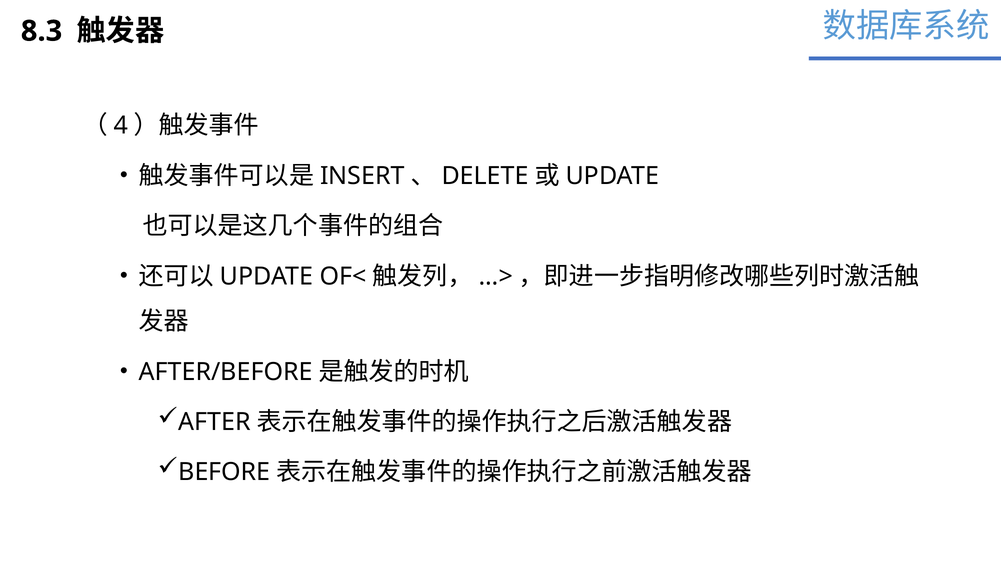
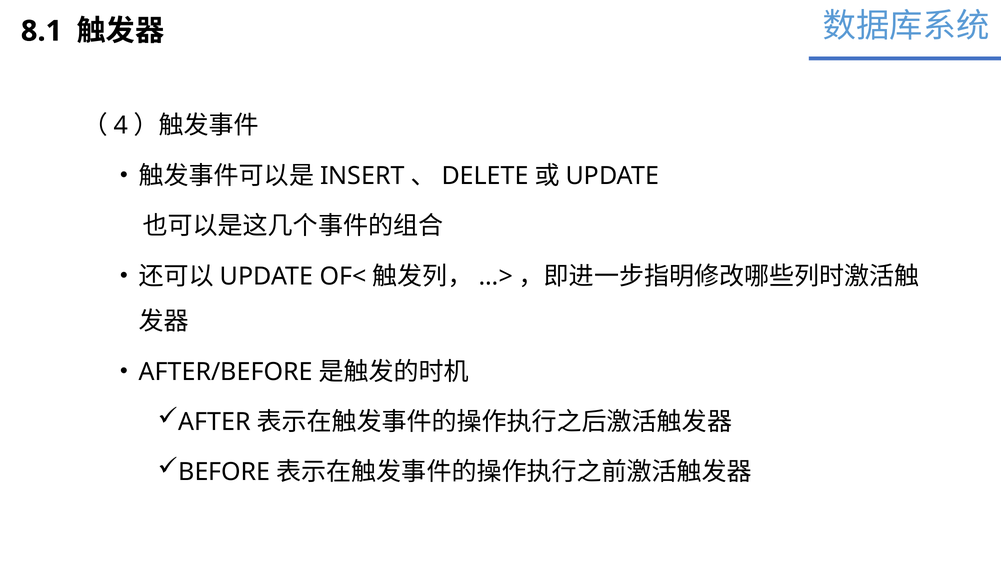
8.3: 8.3 -> 8.1
